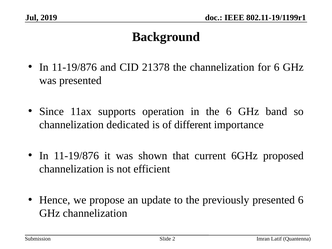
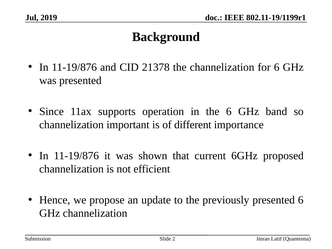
dedicated: dedicated -> important
